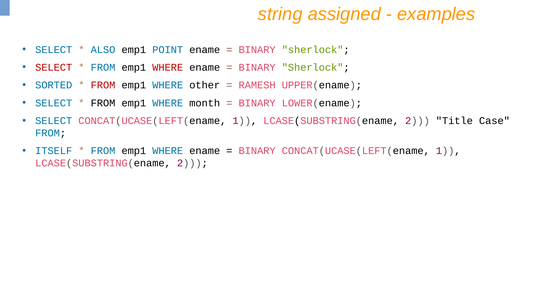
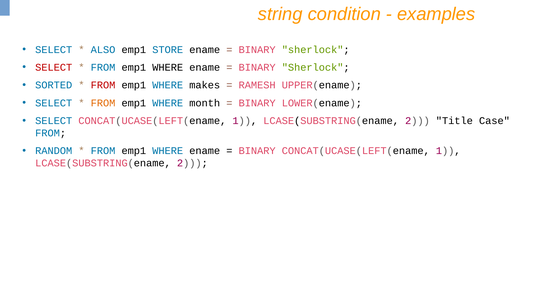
assigned: assigned -> condition
POINT: POINT -> STORE
WHERE at (168, 68) colour: red -> black
other: other -> makes
FROM at (103, 103) colour: black -> orange
ITSELF: ITSELF -> RANDOM
